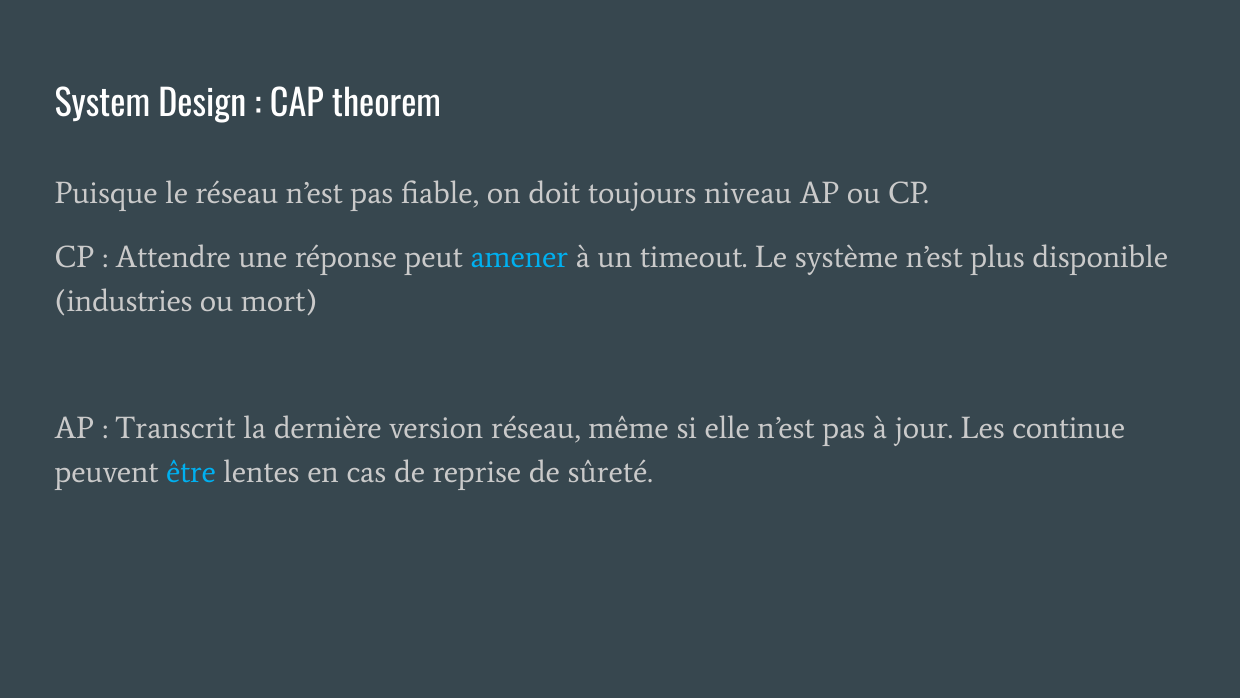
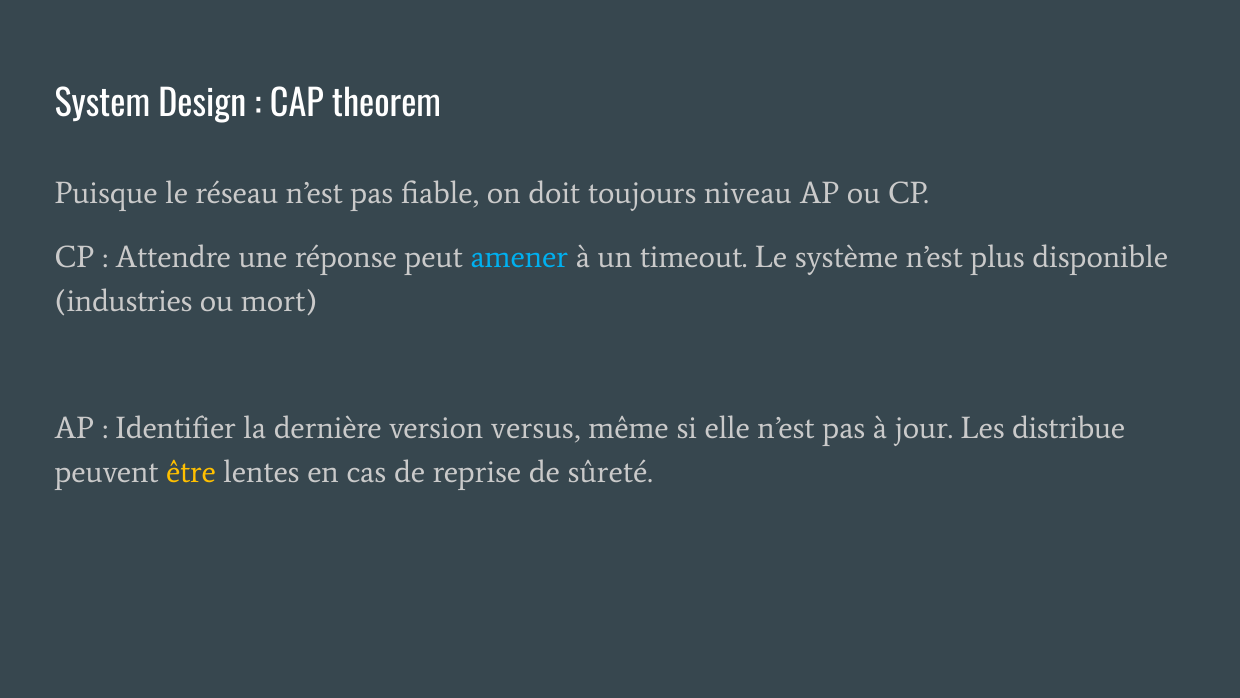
Transcrit: Transcrit -> Identifier
version réseau: réseau -> versus
continue: continue -> distribue
être colour: light blue -> yellow
